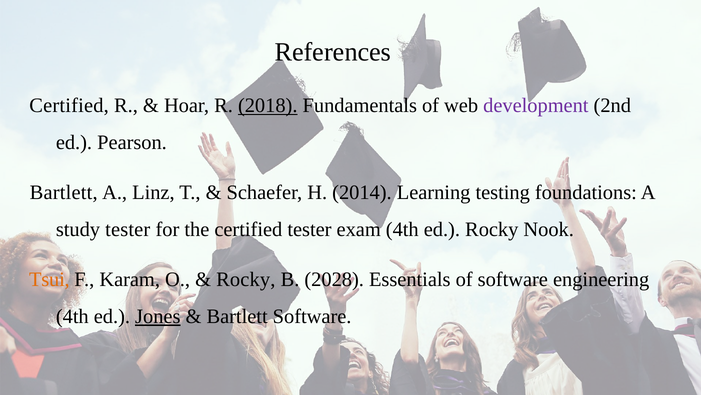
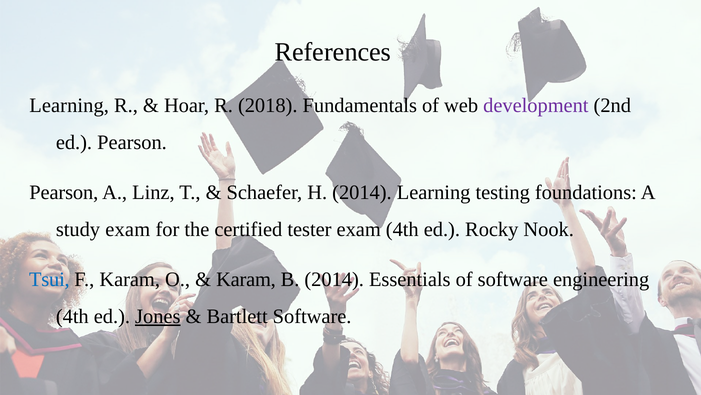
Certified at (69, 105): Certified -> Learning
2018 underline: present -> none
Bartlett at (64, 192): Bartlett -> Pearson
study tester: tester -> exam
Tsui colour: orange -> blue
Rocky at (246, 279): Rocky -> Karam
B 2028: 2028 -> 2014
